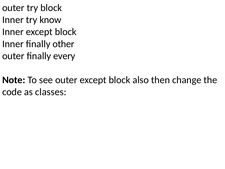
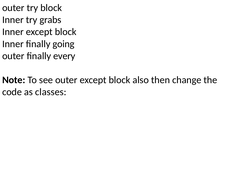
know: know -> grabs
other: other -> going
